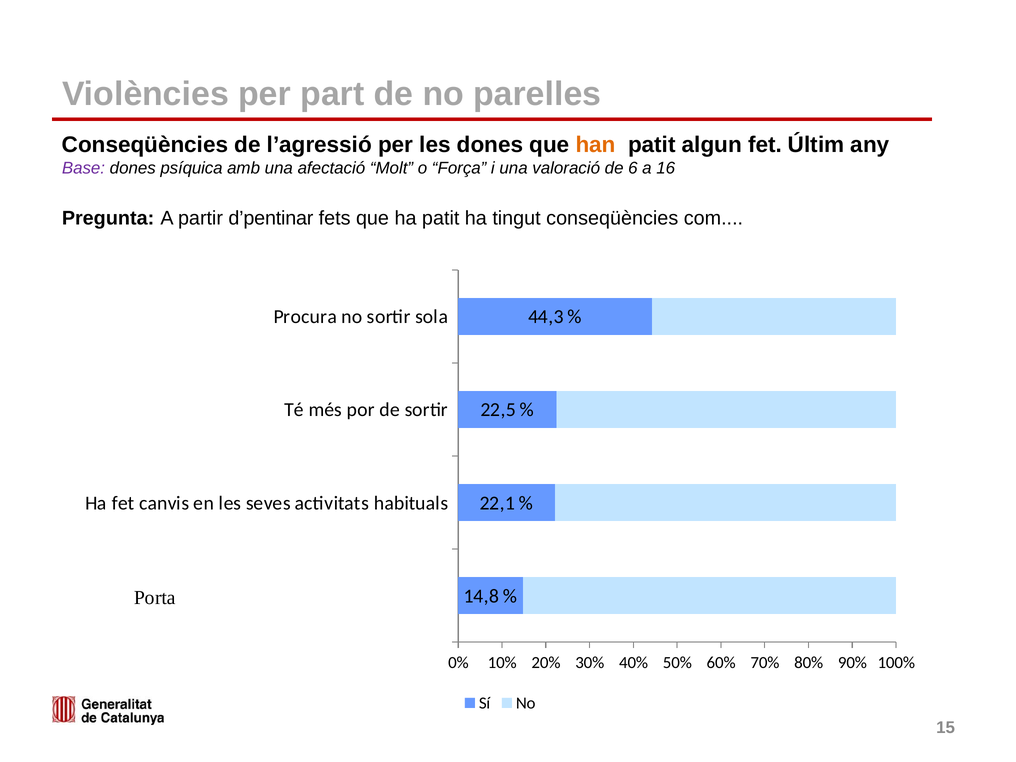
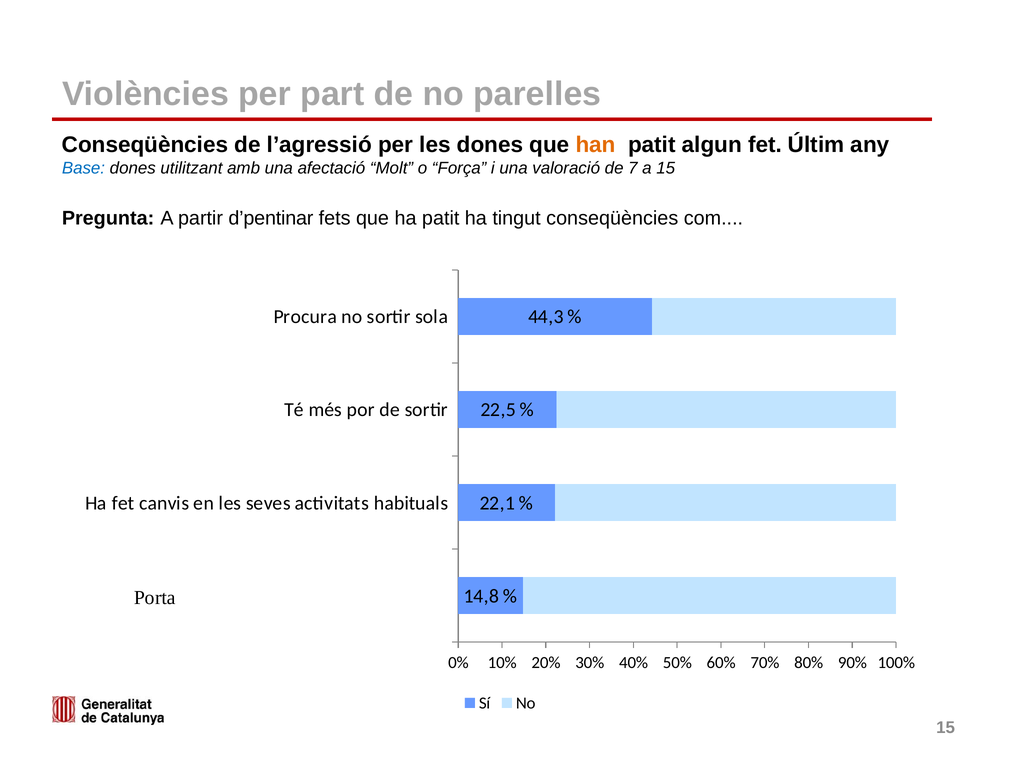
Base colour: purple -> blue
psíquica: psíquica -> utilitzant
6: 6 -> 7
a 16: 16 -> 15
